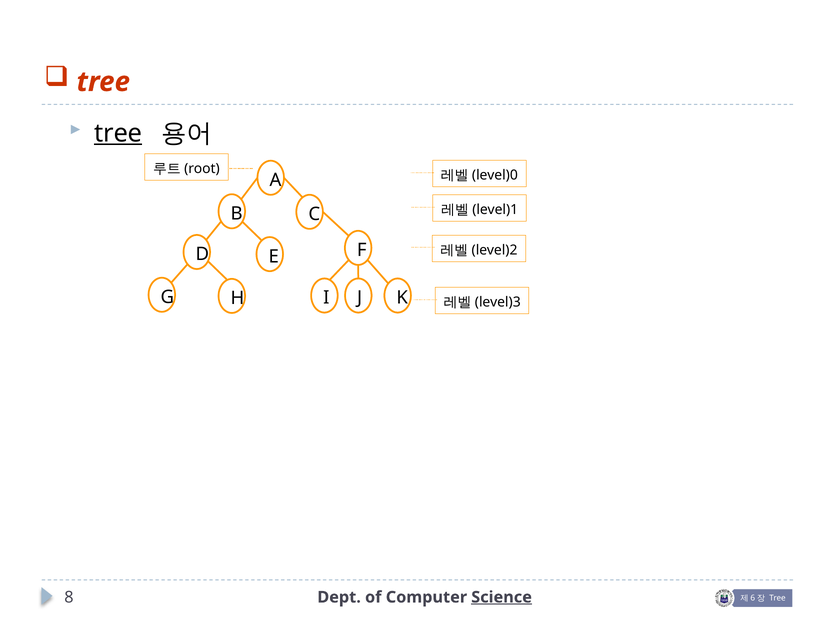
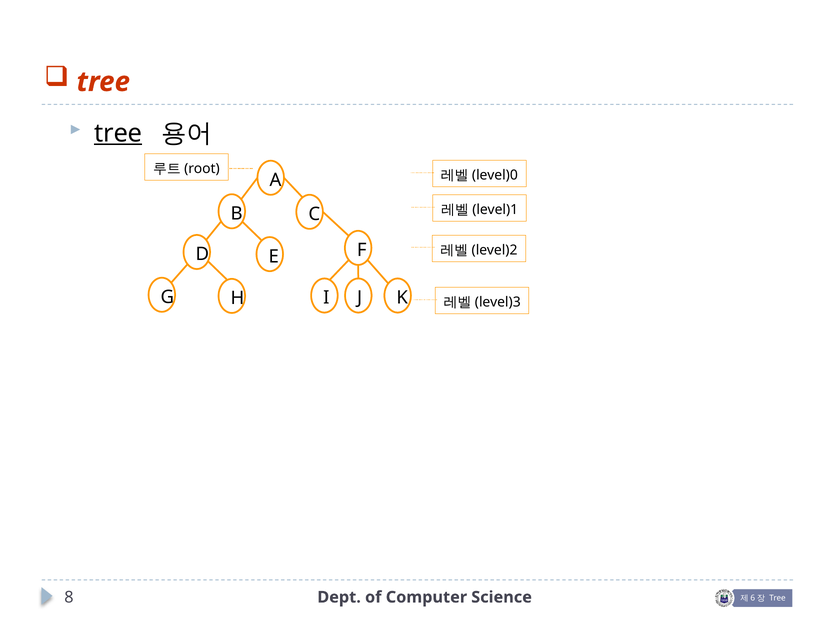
Science underline: present -> none
